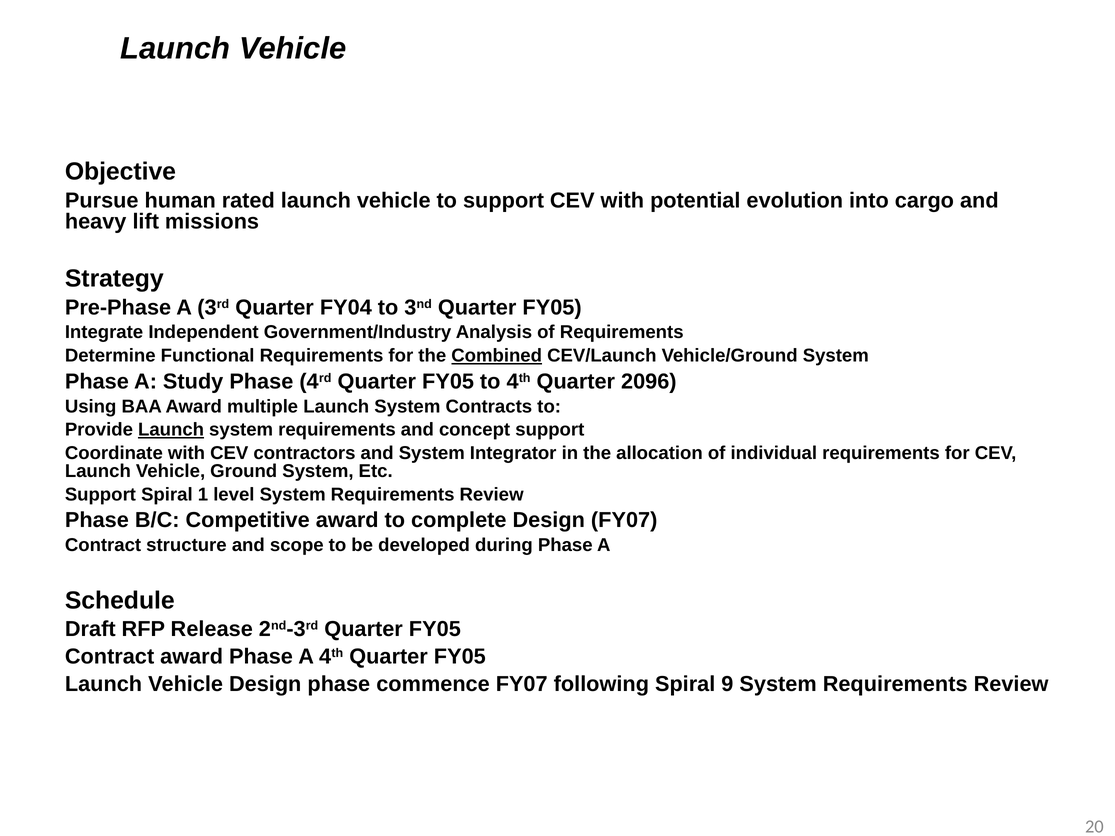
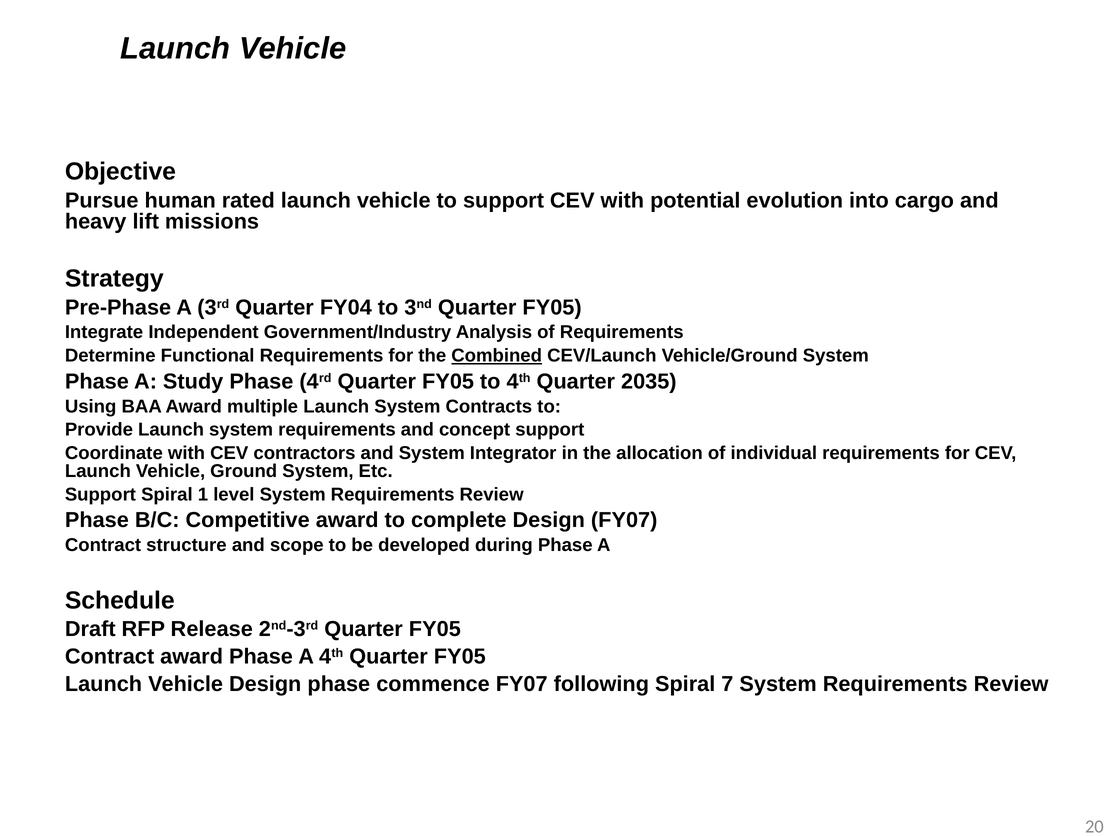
2096: 2096 -> 2035
Launch at (171, 430) underline: present -> none
9: 9 -> 7
